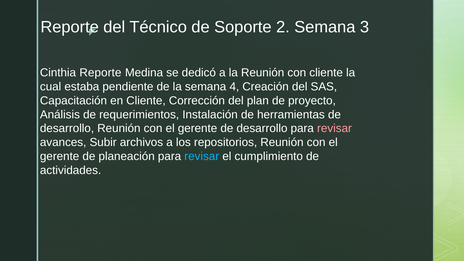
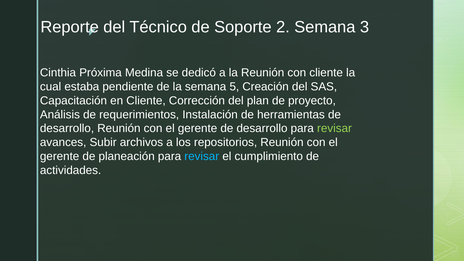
Cinthia Reporte: Reporte -> Próxima
4: 4 -> 5
revisar at (334, 128) colour: pink -> light green
